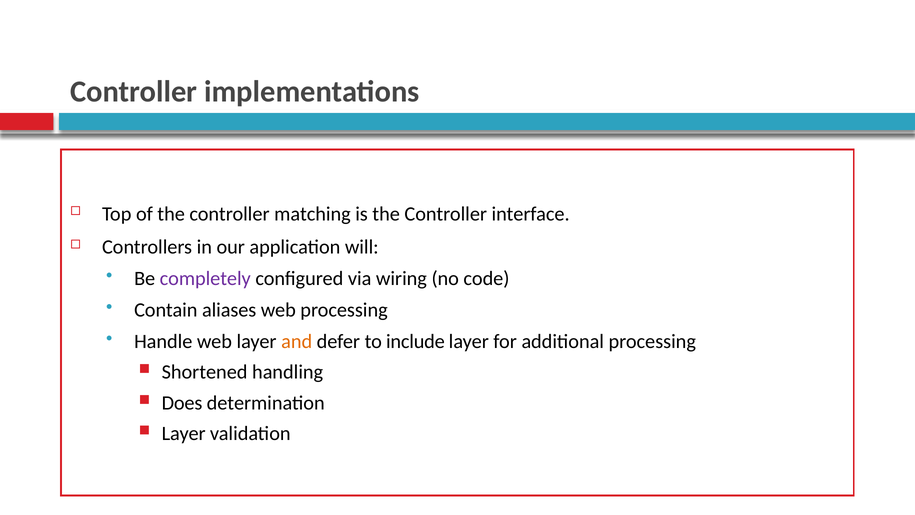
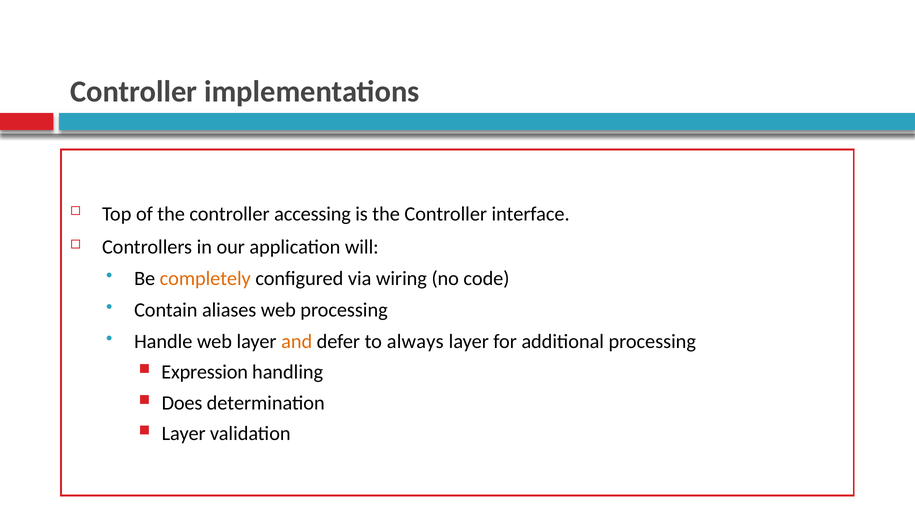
matching: matching -> accessing
completely colour: purple -> orange
include: include -> always
Shortened: Shortened -> Expression
